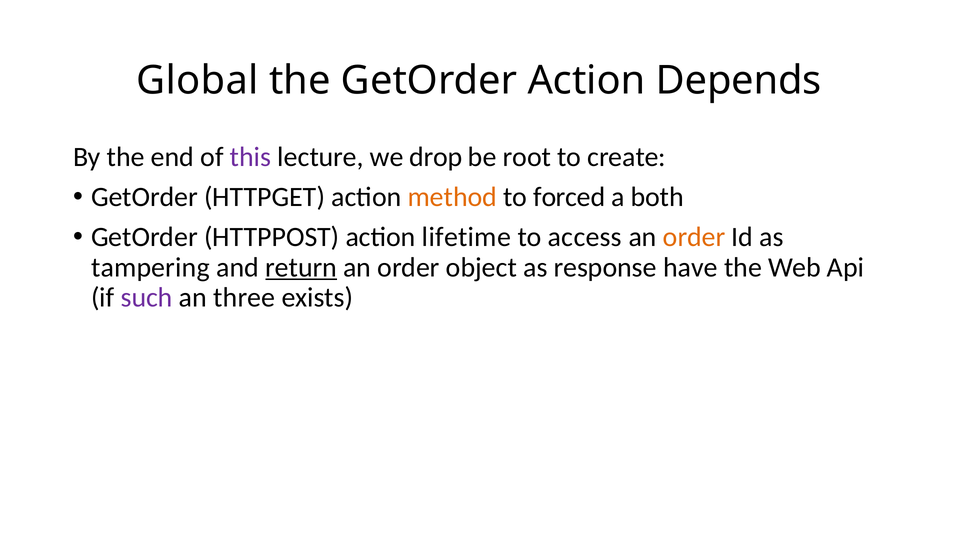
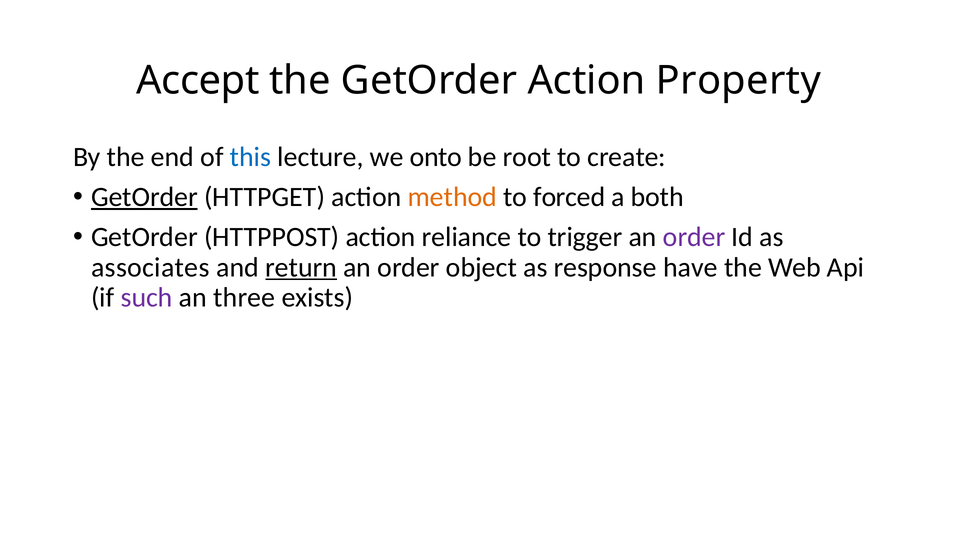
Global: Global -> Accept
Depends: Depends -> Property
this colour: purple -> blue
drop: drop -> onto
GetOrder at (144, 197) underline: none -> present
lifetime: lifetime -> reliance
access: access -> trigger
order at (694, 237) colour: orange -> purple
tampering: tampering -> associates
